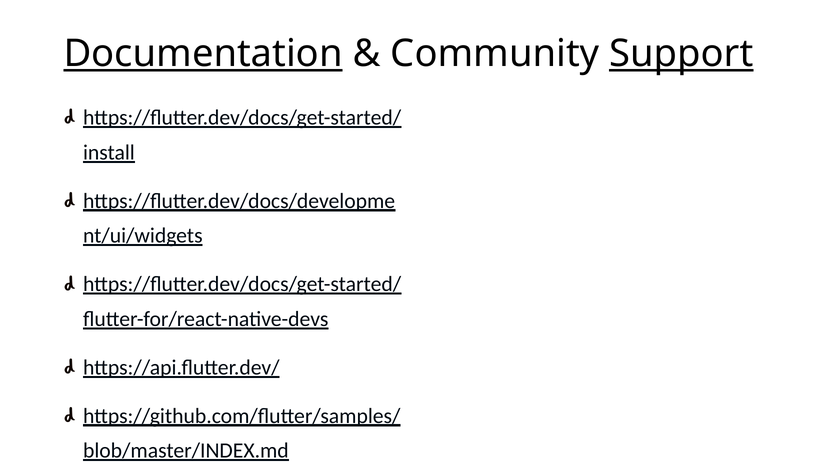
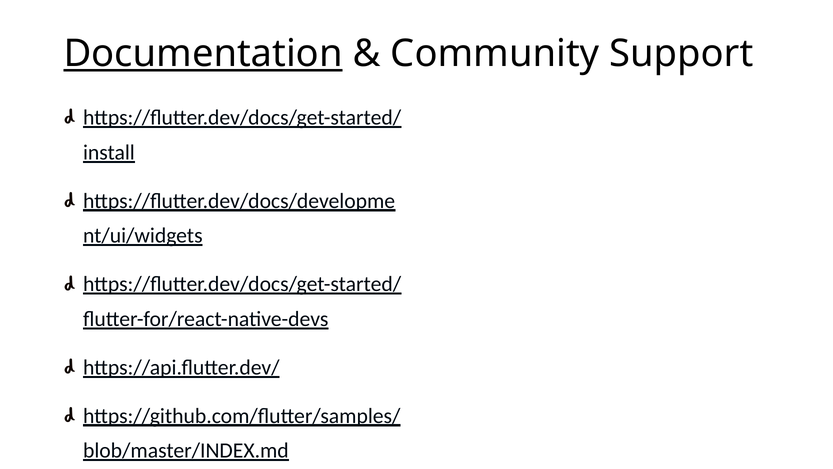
Support underline: present -> none
